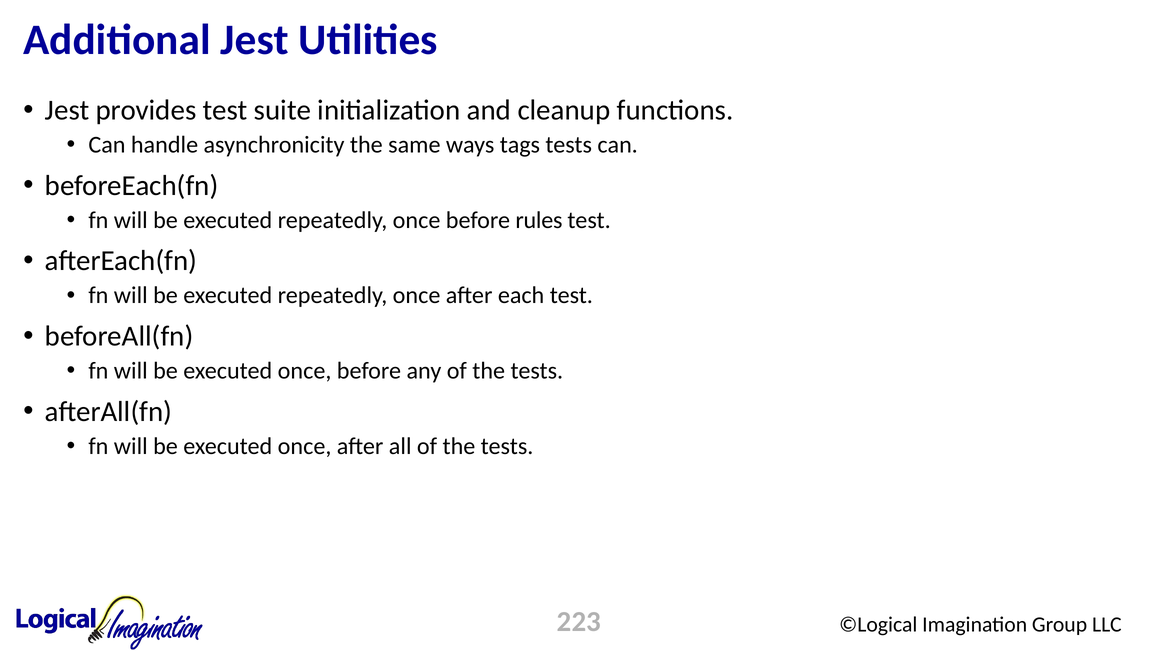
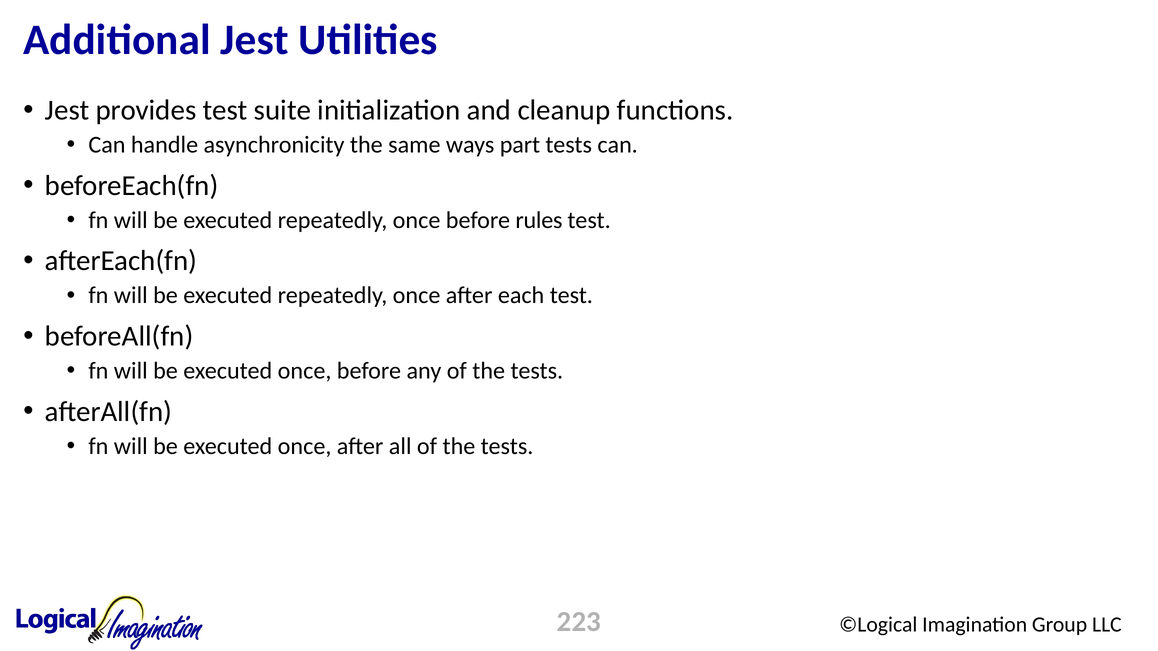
tags: tags -> part
